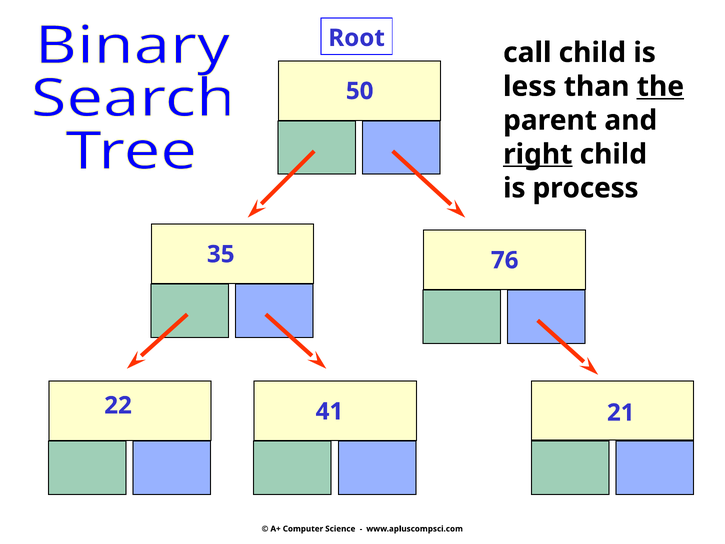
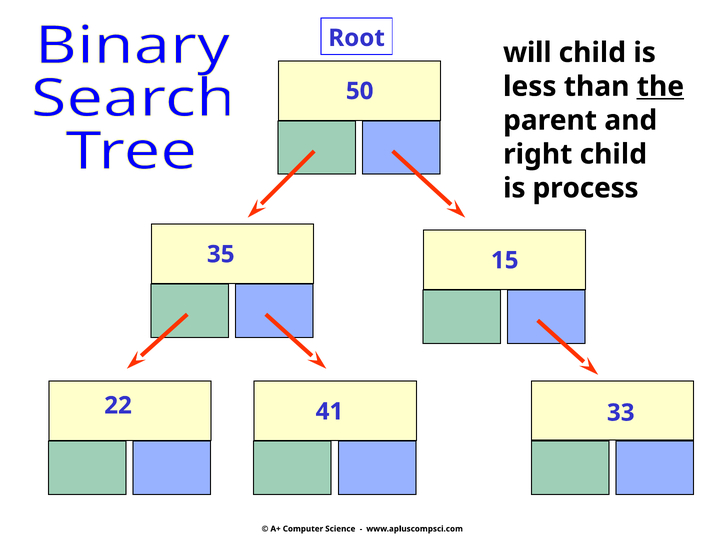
call: call -> will
right underline: present -> none
76: 76 -> 15
21: 21 -> 33
